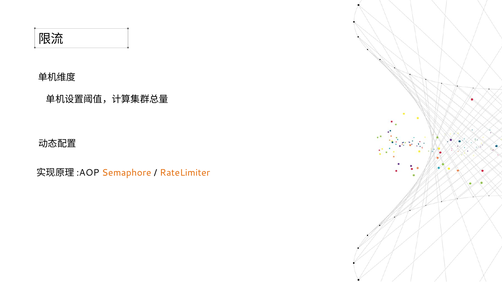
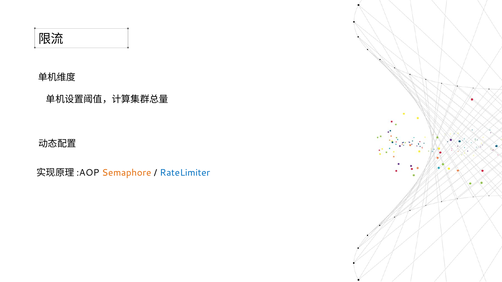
RateLimiter colour: orange -> blue
